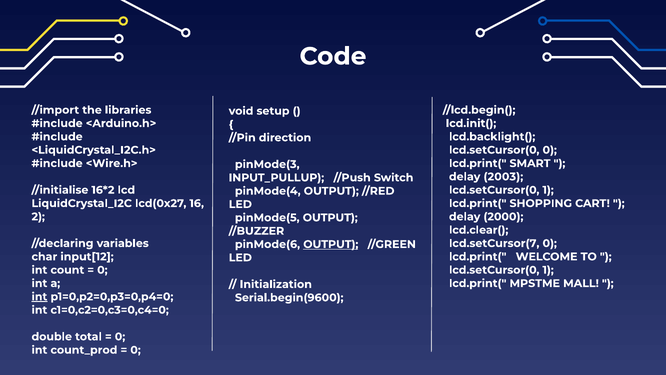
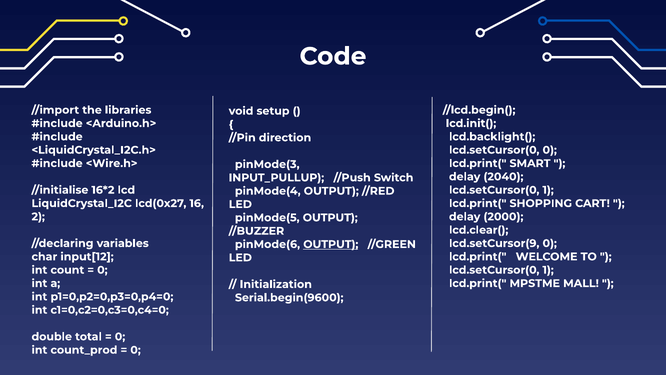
2003: 2003 -> 2040
lcd.setCursor(7: lcd.setCursor(7 -> lcd.setCursor(9
int at (39, 296) underline: present -> none
